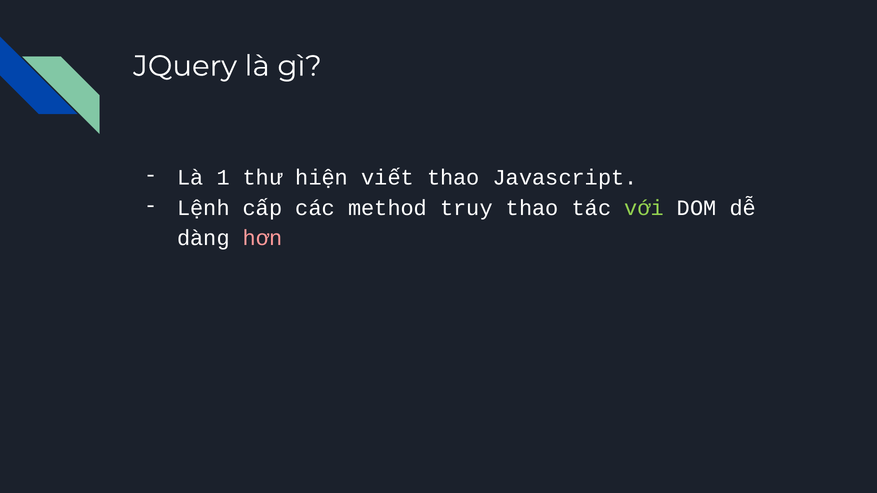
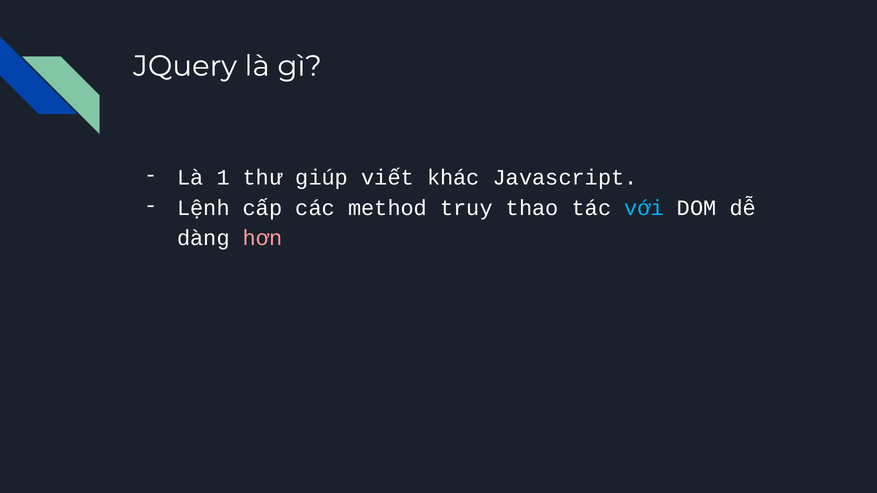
hiện: hiện -> giúp
viết thao: thao -> khác
với colour: light green -> light blue
